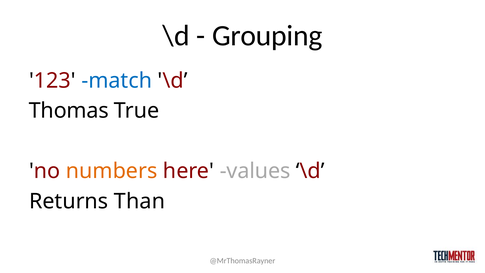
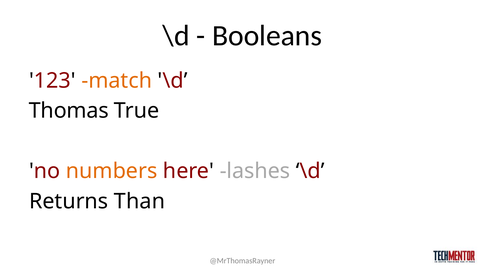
Grouping: Grouping -> Booleans
match colour: blue -> orange
values: values -> lashes
